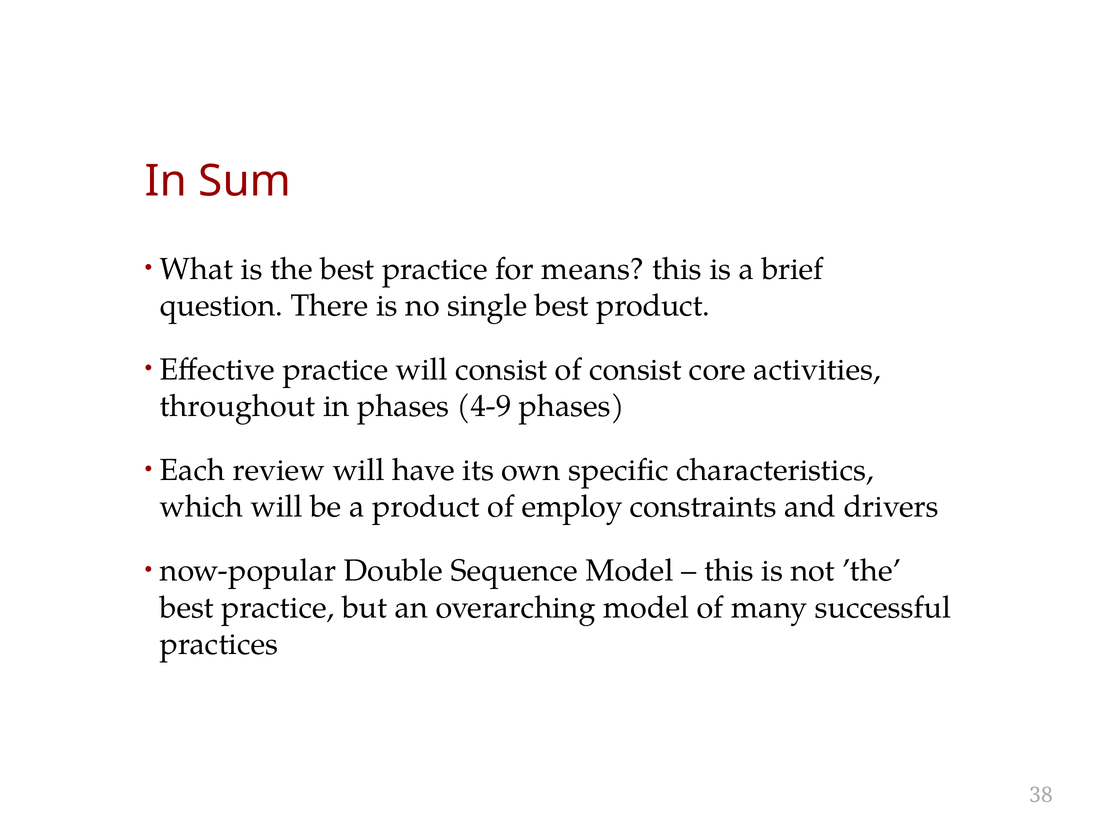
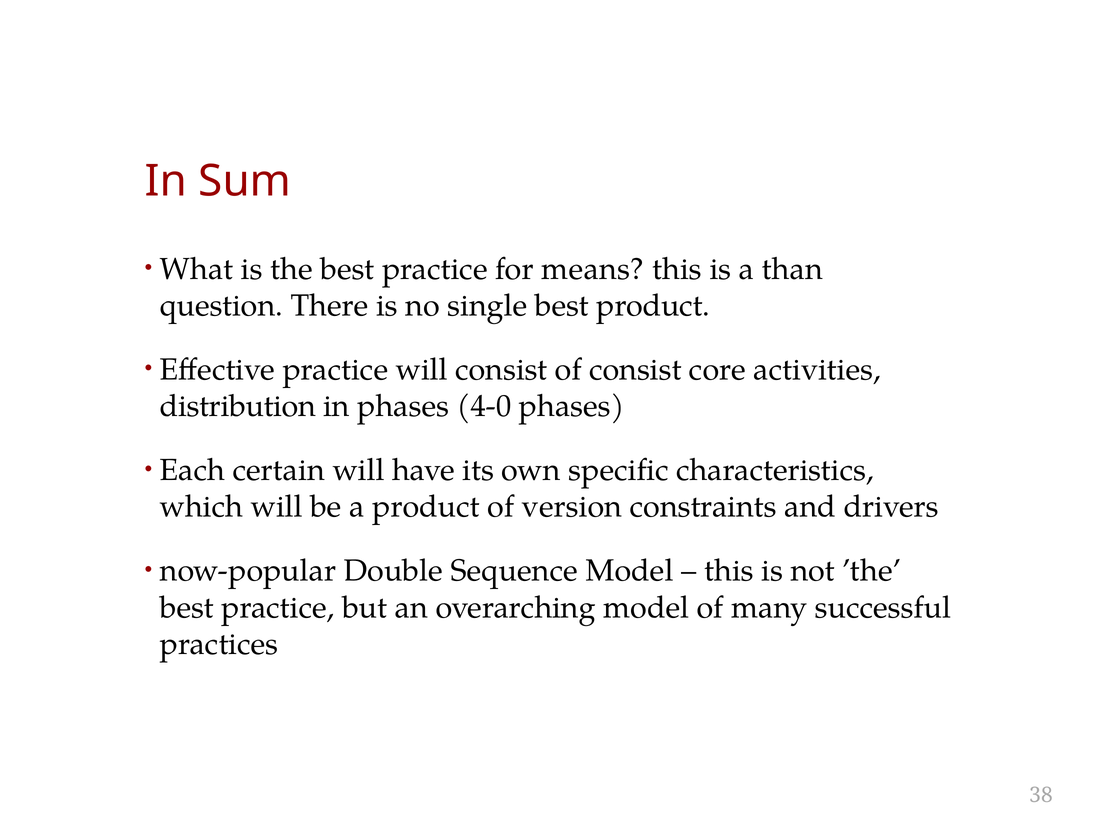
brief: brief -> than
throughout: throughout -> distribution
4-9: 4-9 -> 4-0
review: review -> certain
employ: employ -> version
